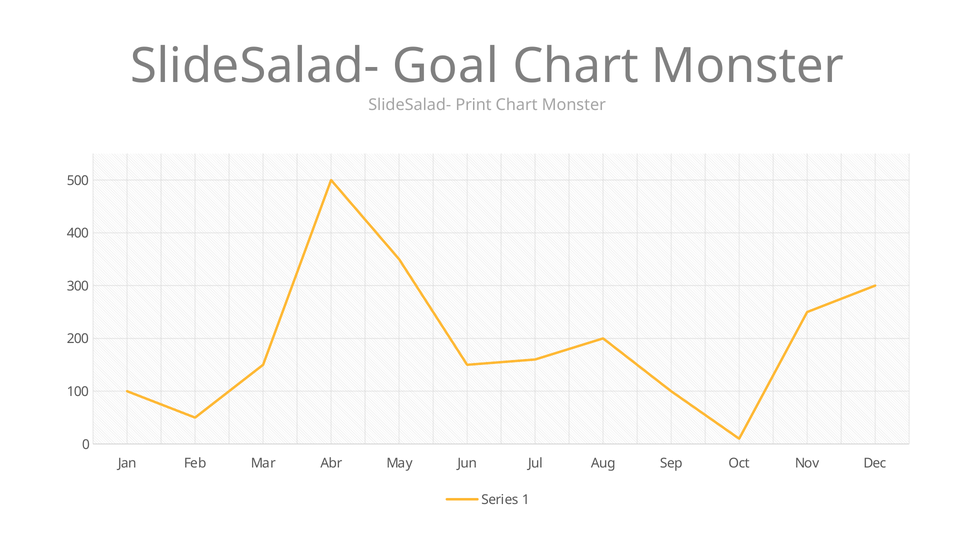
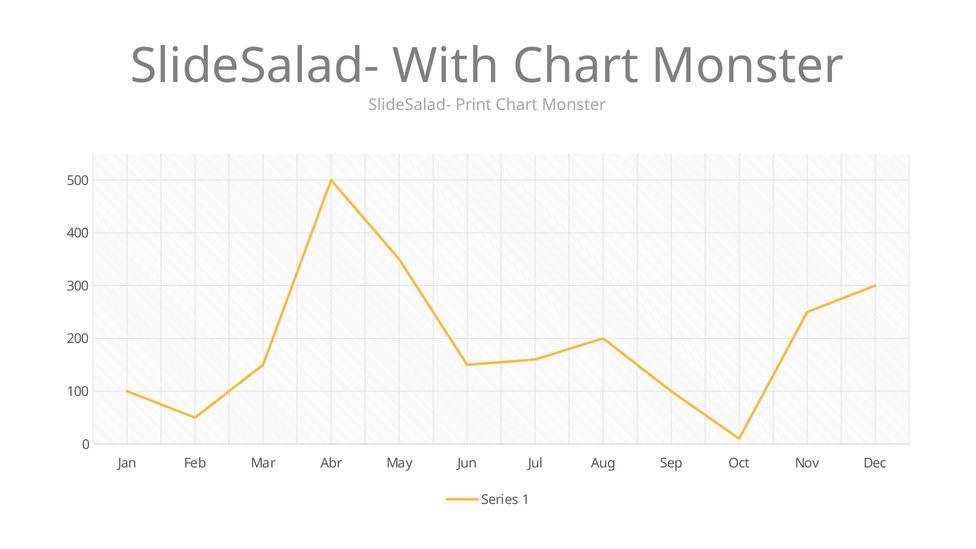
Goal: Goal -> With
